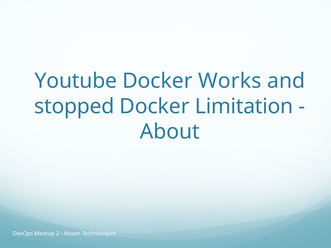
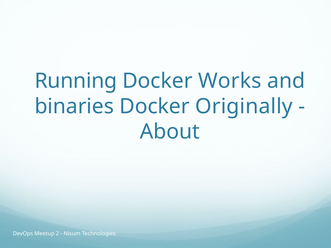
Youtube: Youtube -> Running
stopped: stopped -> binaries
Limitation: Limitation -> Originally
